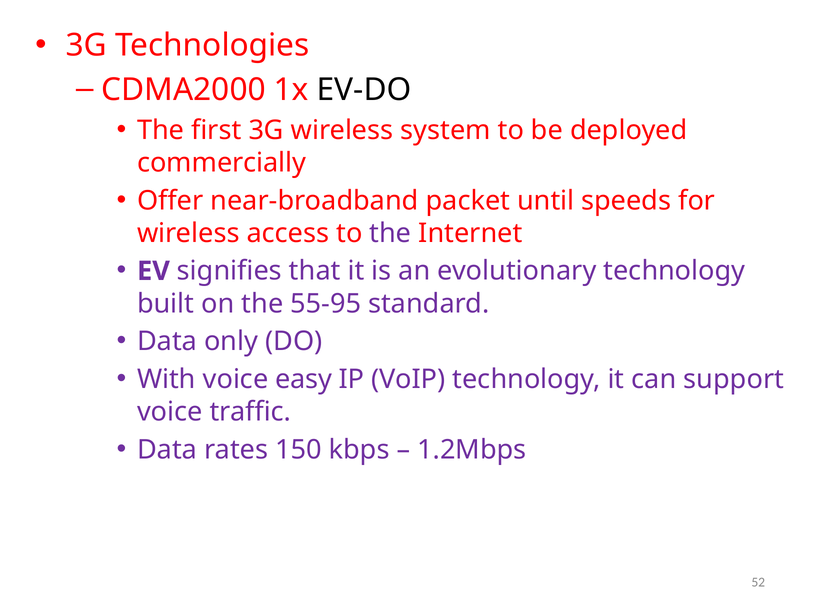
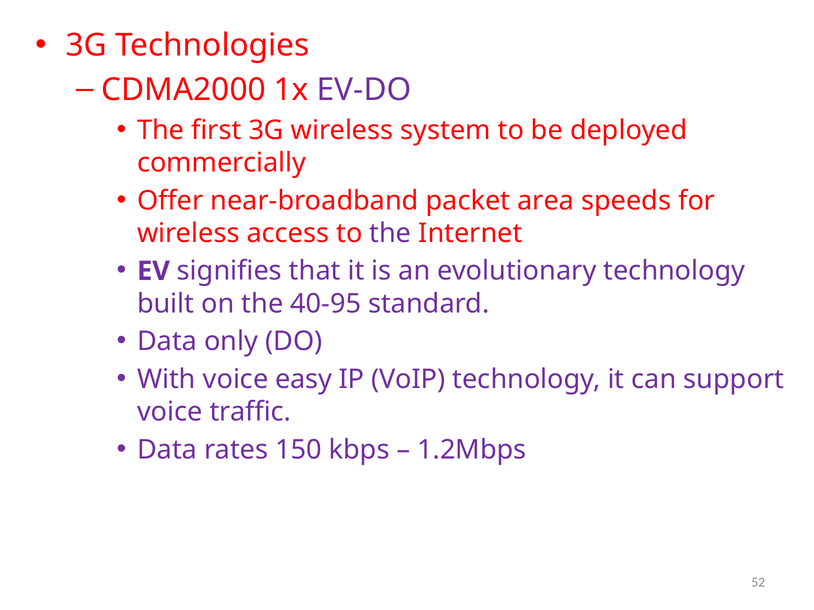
EV-DO colour: black -> purple
until: until -> area
55-95: 55-95 -> 40-95
